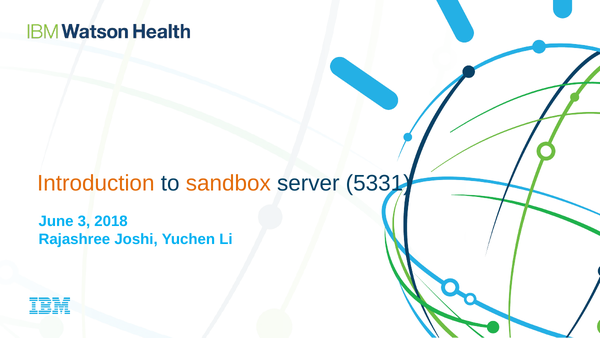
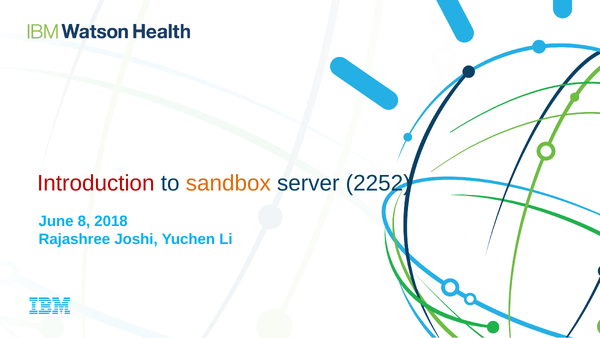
Introduction colour: orange -> red
5331: 5331 -> 2252
3: 3 -> 8
